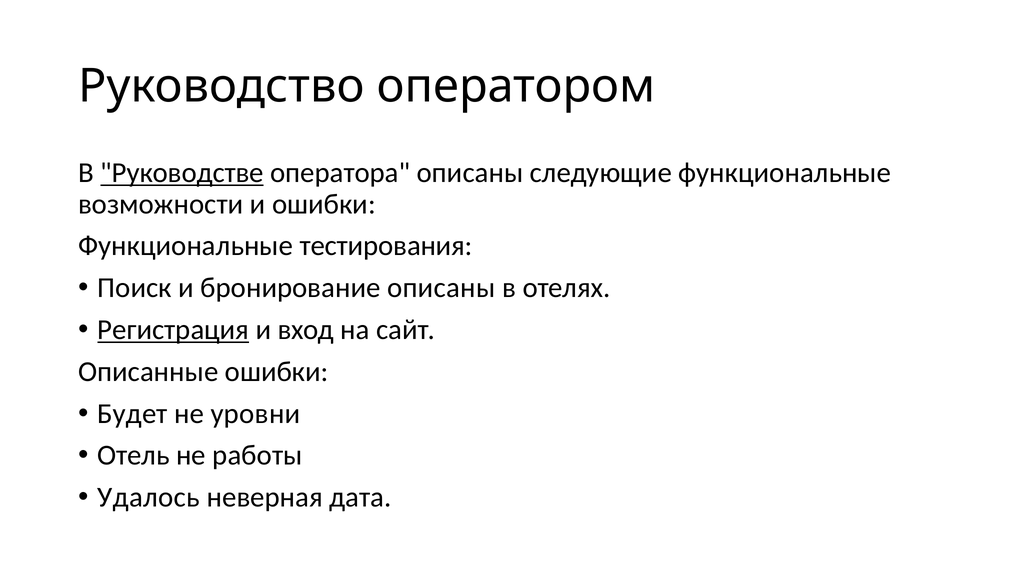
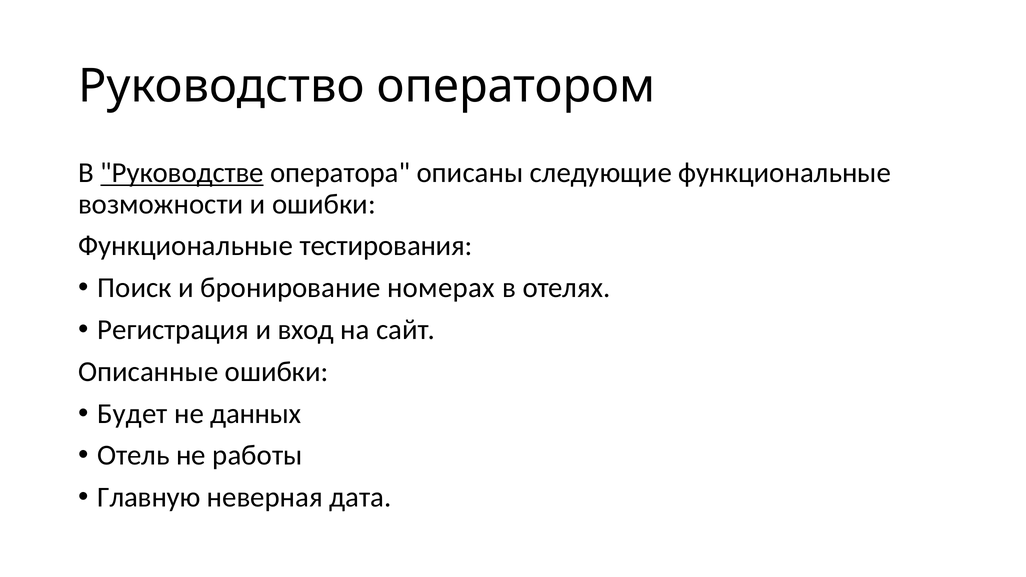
бронирование описаны: описаны -> номерах
Регистрация underline: present -> none
уровни: уровни -> данных
Удалось: Удалось -> Главную
